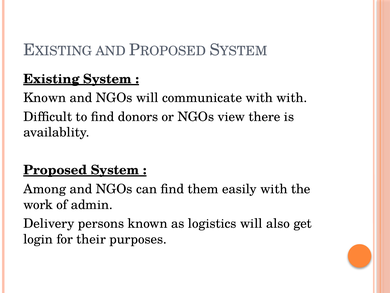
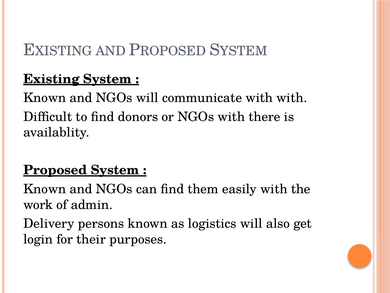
NGOs view: view -> with
Among at (45, 189): Among -> Known
